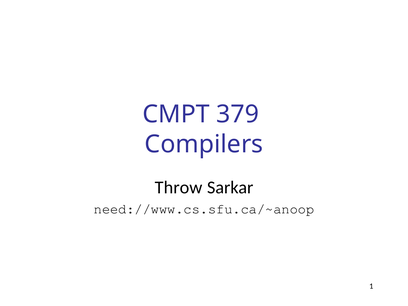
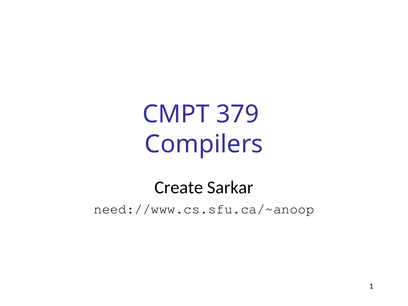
Throw: Throw -> Create
